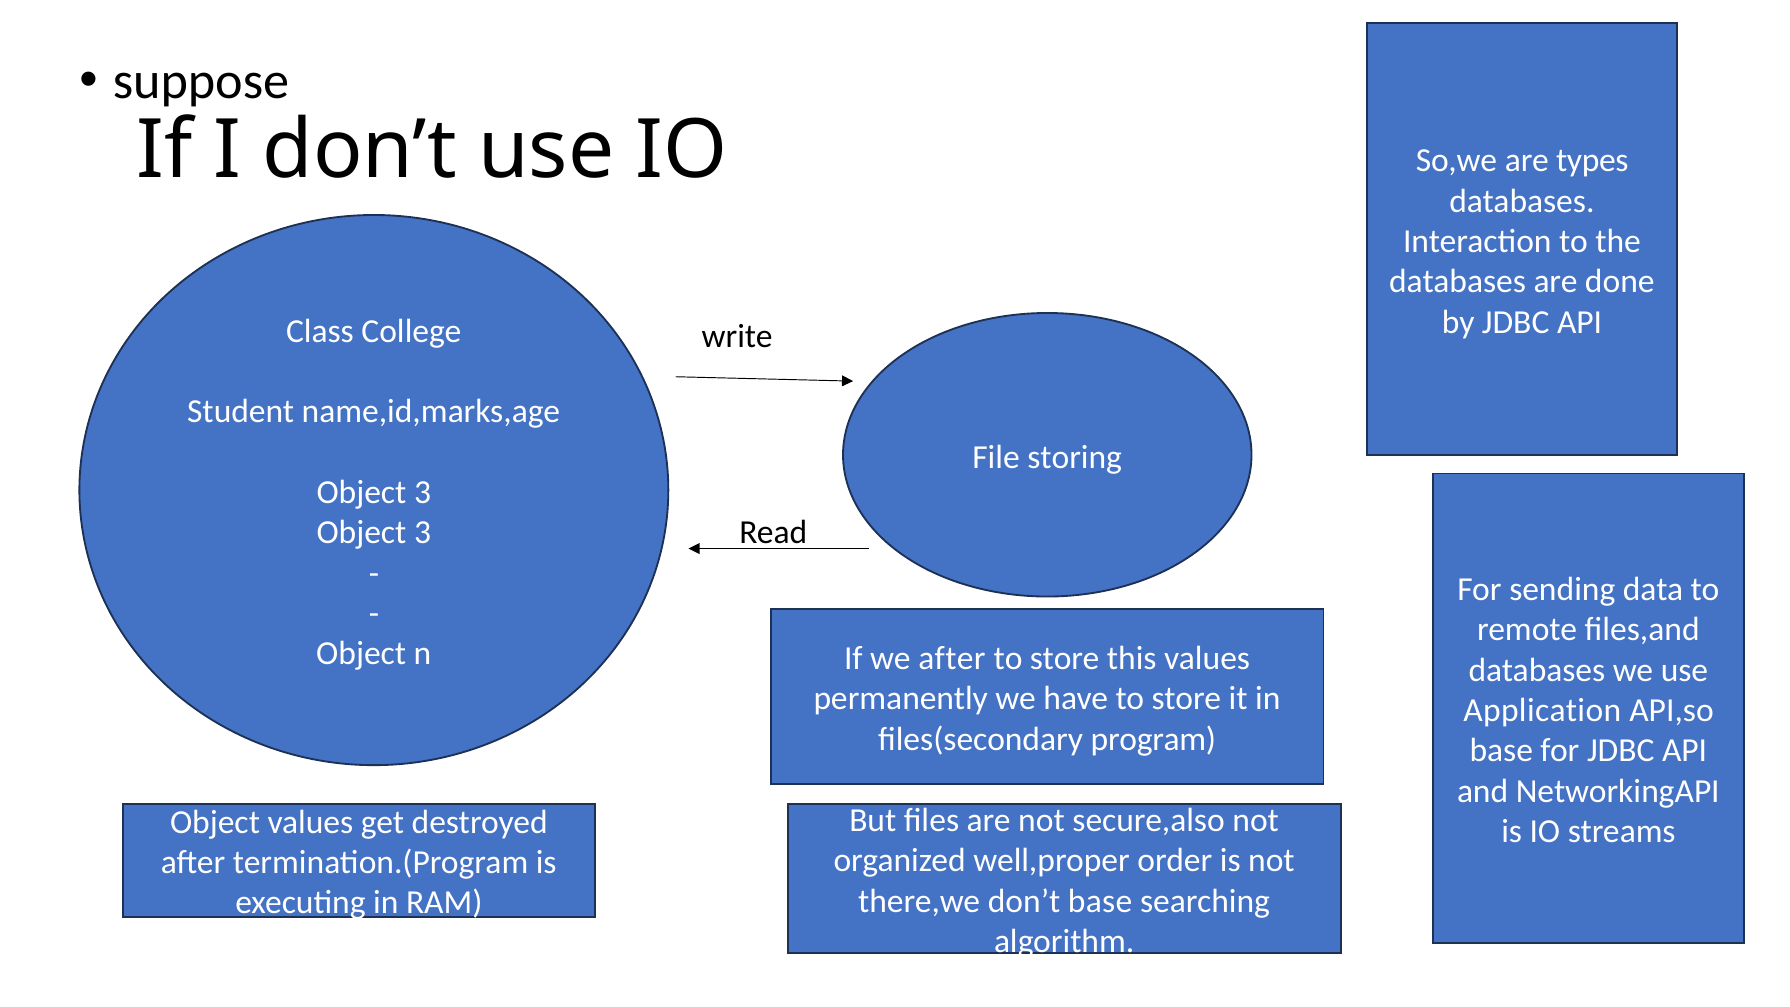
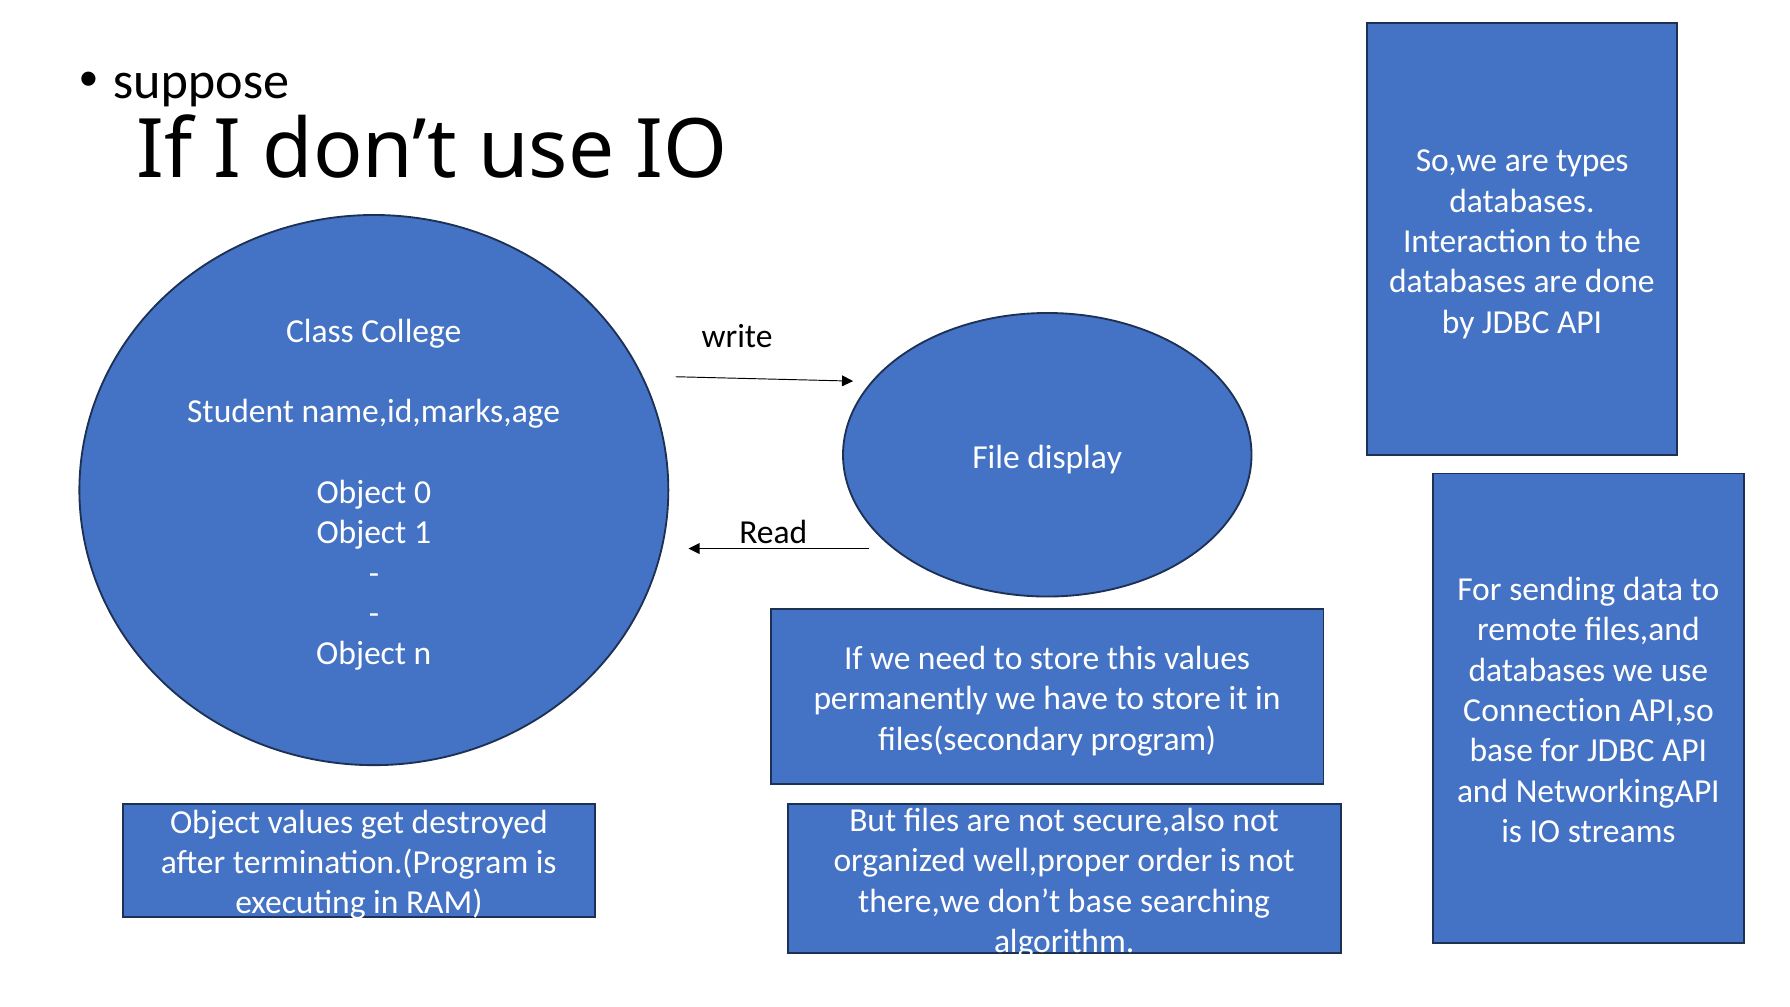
storing: storing -> display
3 at (423, 492): 3 -> 0
3 at (423, 533): 3 -> 1
we after: after -> need
Application: Application -> Connection
